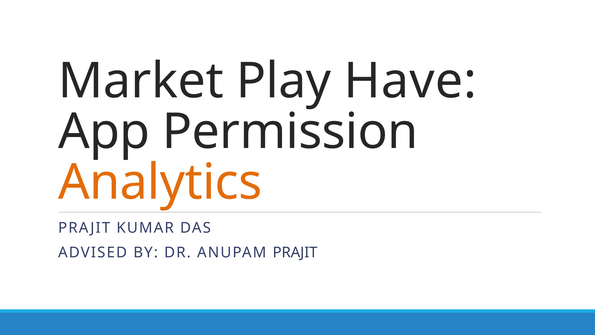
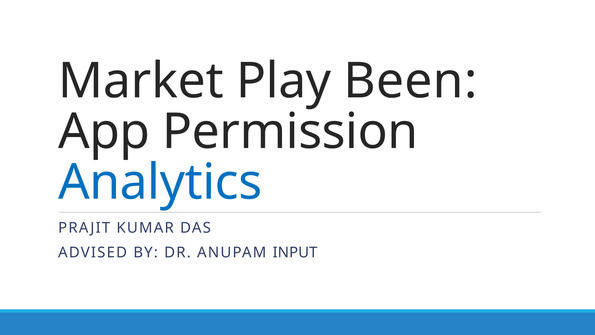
Have: Have -> Been
Analytics colour: orange -> blue
ANUPAM PRAJIT: PRAJIT -> INPUT
